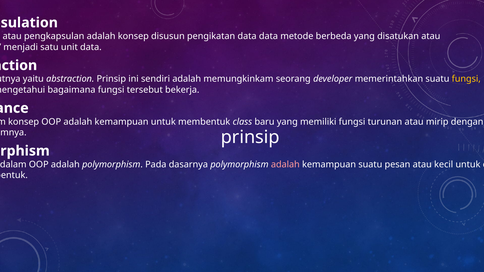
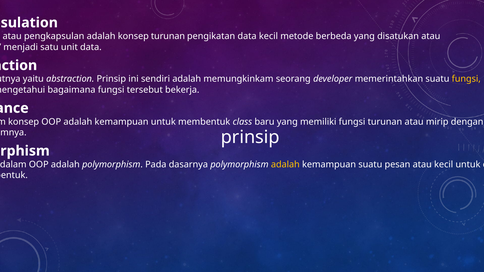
konsep disusun: disusun -> turunan
data data: data -> kecil
adalah at (285, 165) colour: pink -> yellow
